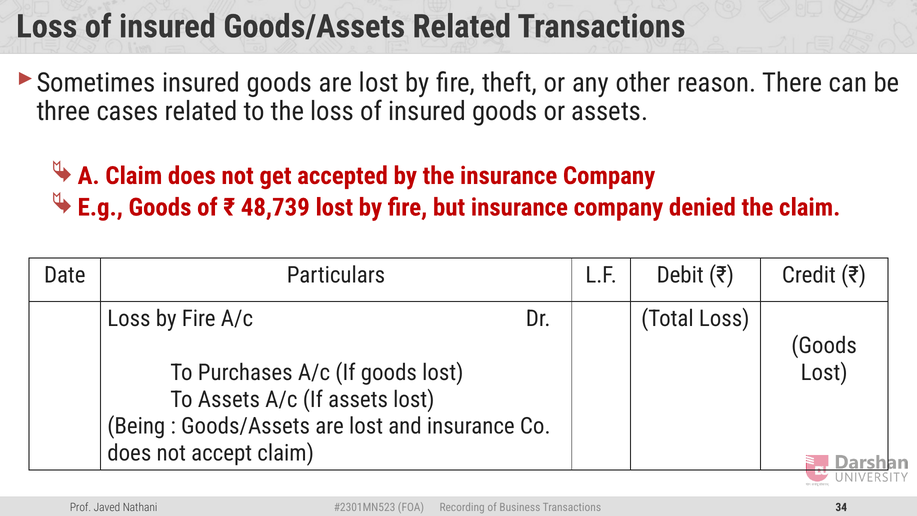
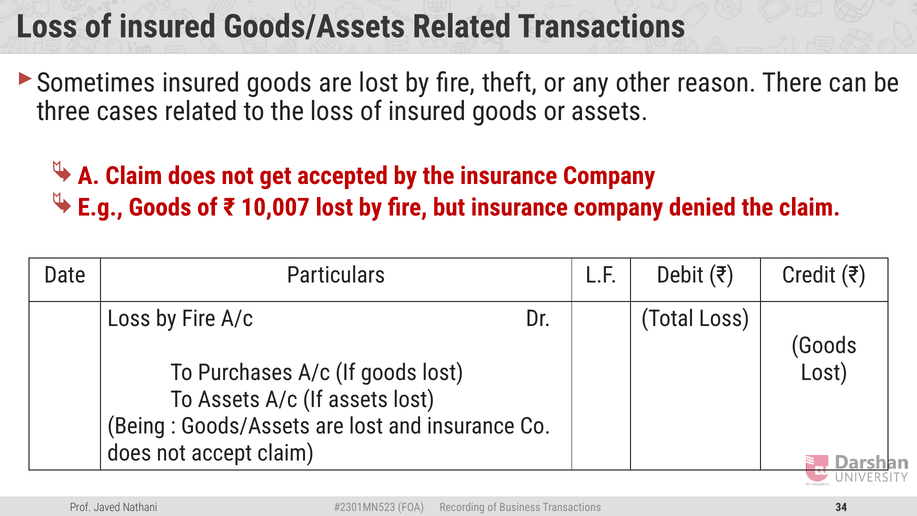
48,739: 48,739 -> 10,007
